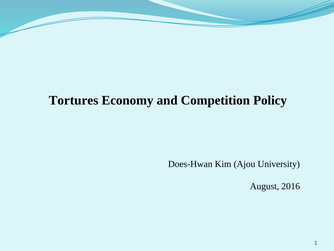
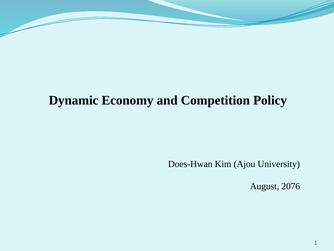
Tortures: Tortures -> Dynamic
2016: 2016 -> 2076
